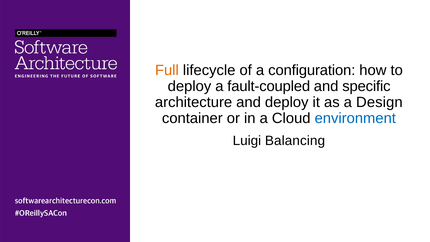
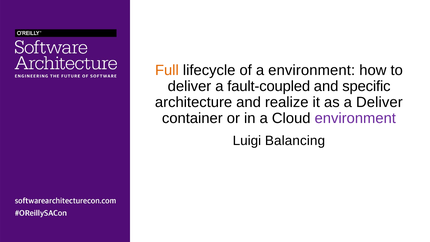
a configuration: configuration -> environment
deploy at (189, 86): deploy -> deliver
and deploy: deploy -> realize
a Design: Design -> Deliver
environment at (355, 118) colour: blue -> purple
